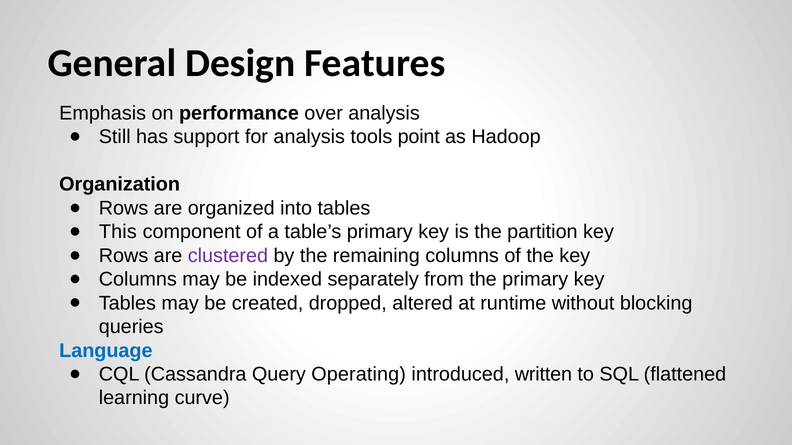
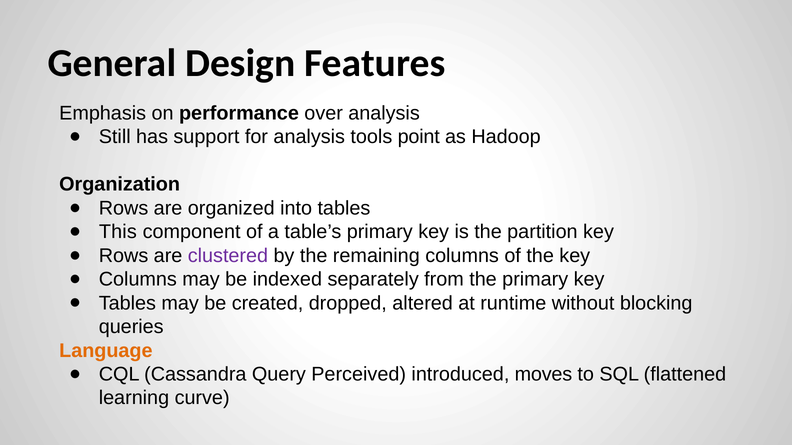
Language colour: blue -> orange
Operating: Operating -> Perceived
written: written -> moves
